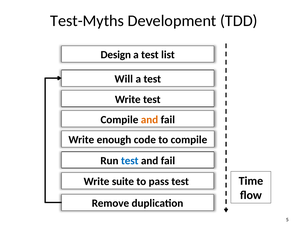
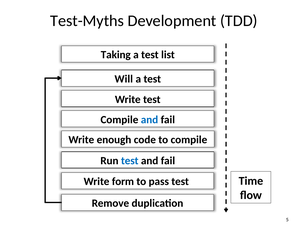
Design: Design -> Taking
and at (150, 120) colour: orange -> blue
suite: suite -> form
